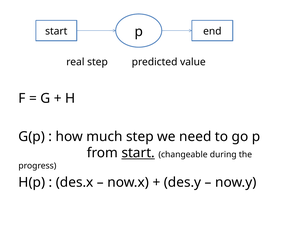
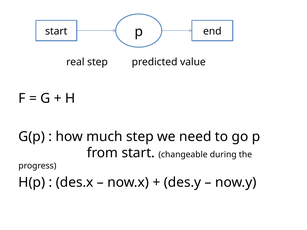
start at (138, 153) underline: present -> none
